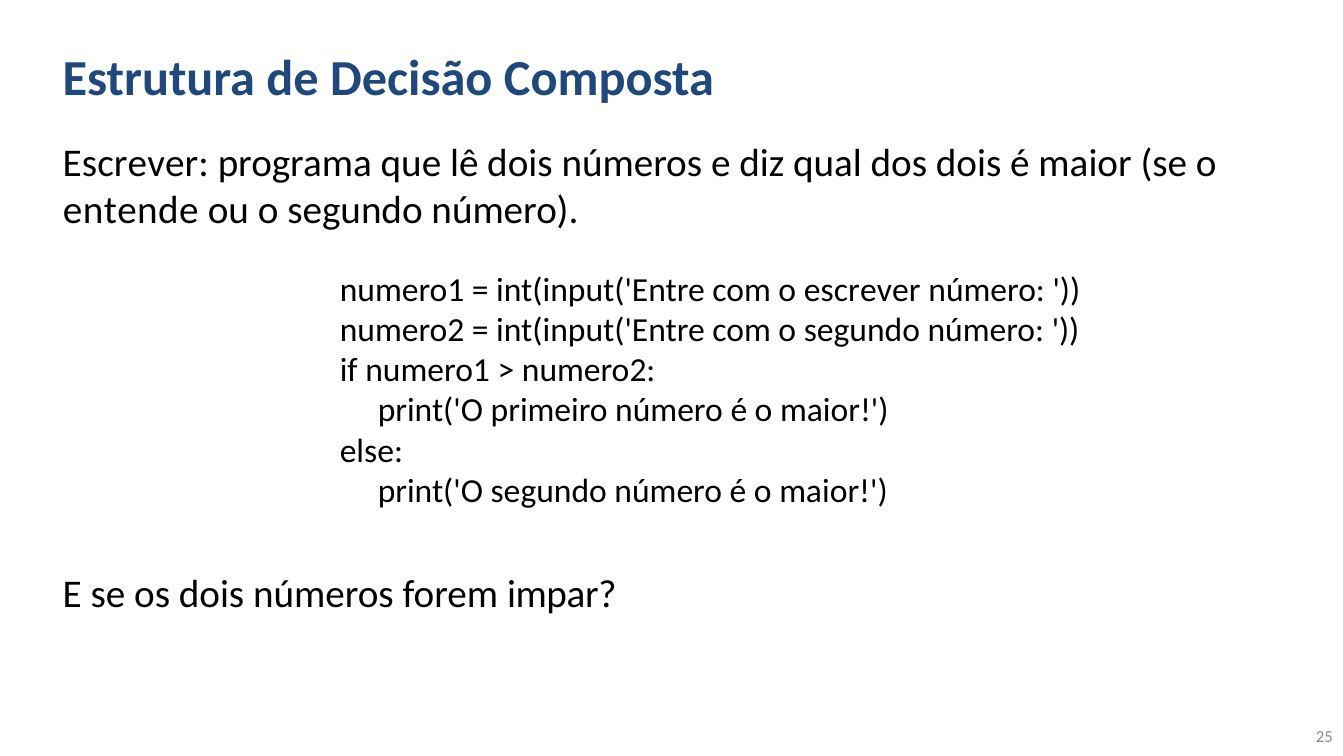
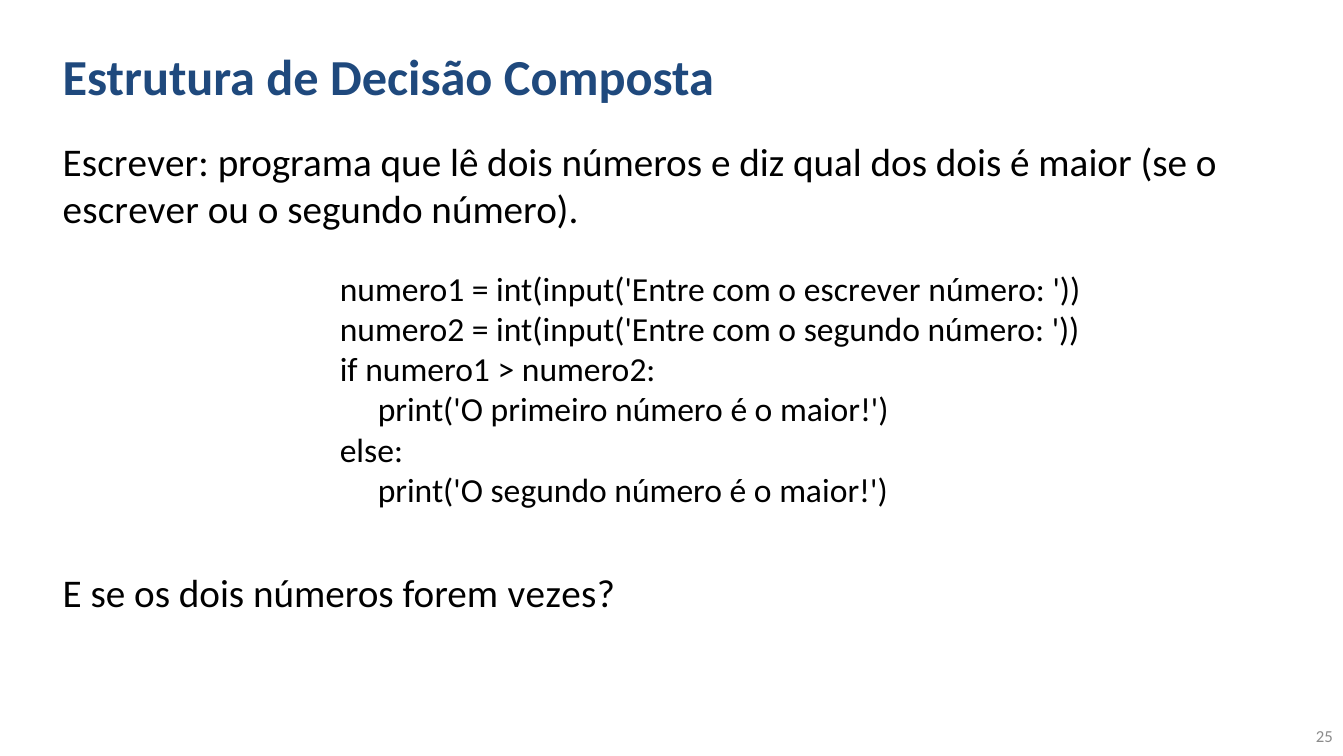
entende at (131, 210): entende -> escrever
impar: impar -> vezes
